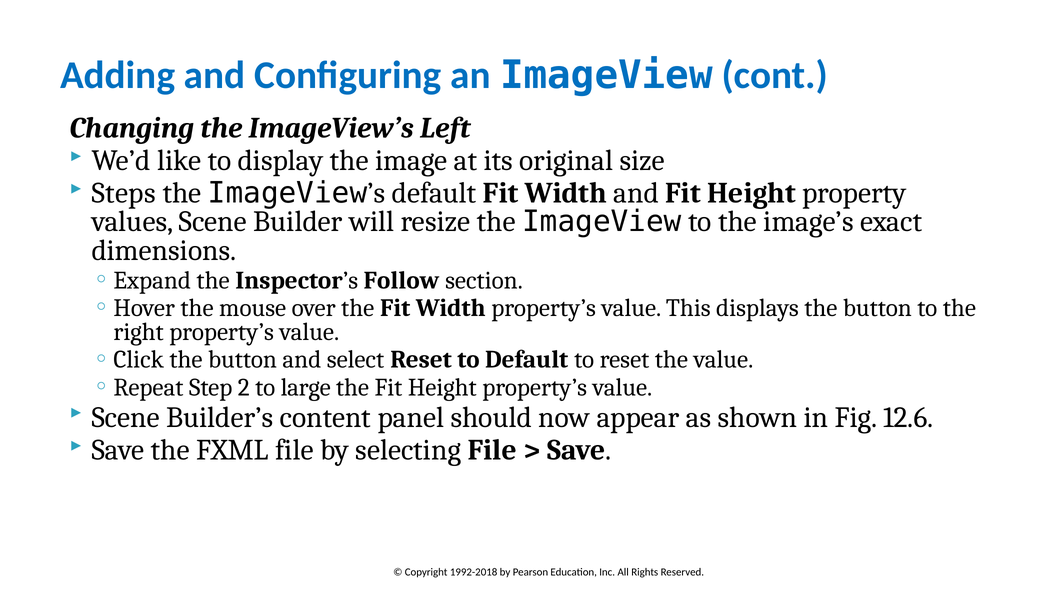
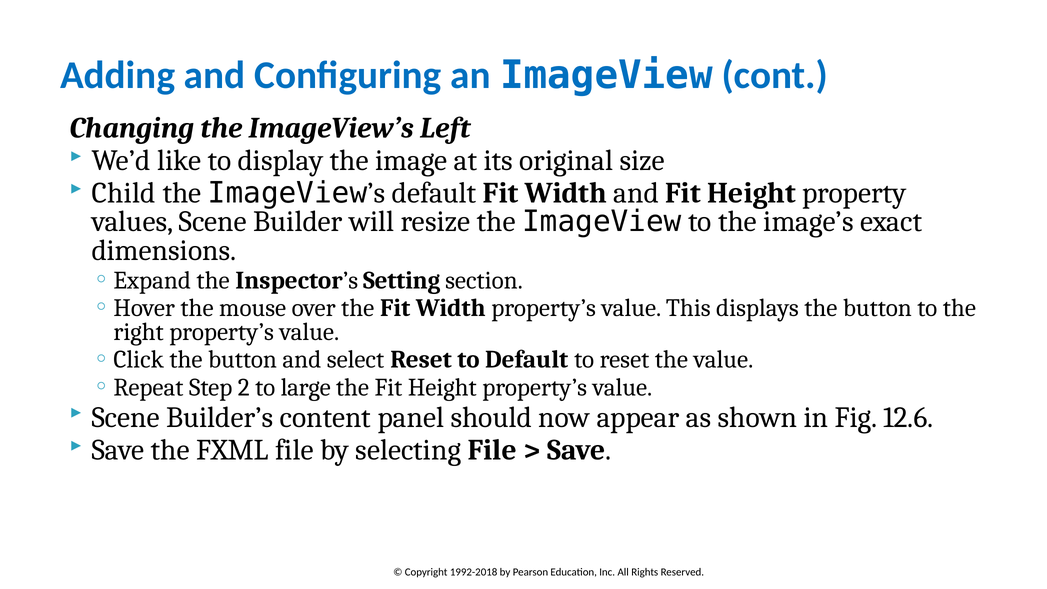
Steps: Steps -> Child
Follow: Follow -> Setting
